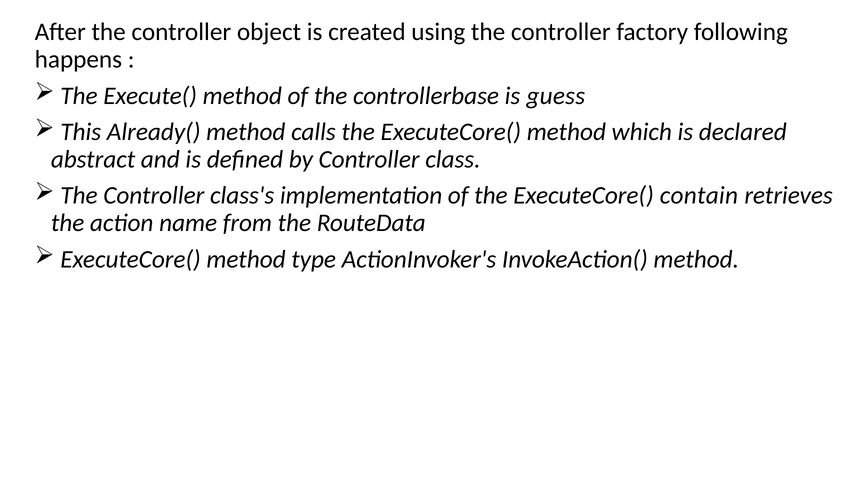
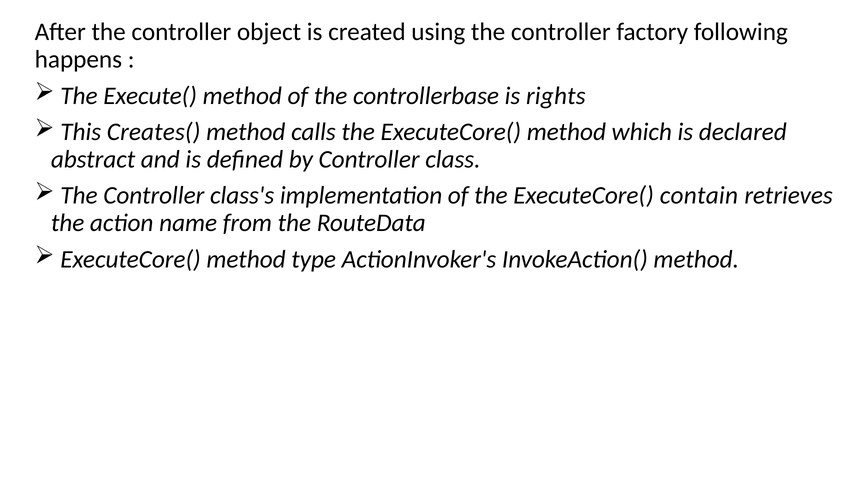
guess: guess -> rights
Already(: Already( -> Creates(
